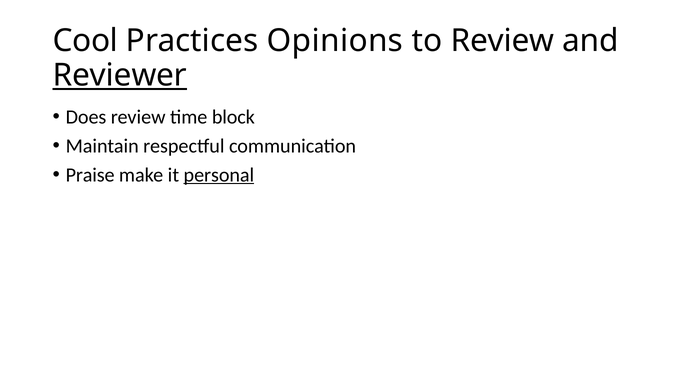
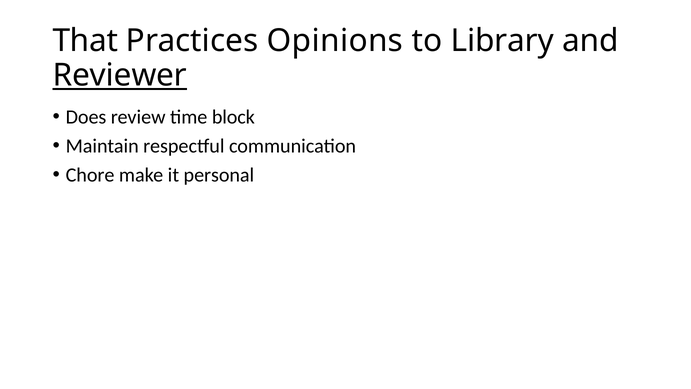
Cool: Cool -> That
to Review: Review -> Library
Praise: Praise -> Chore
personal underline: present -> none
